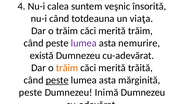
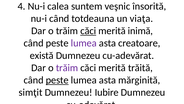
căci at (88, 31) underline: none -> present
merită trăim: trăim -> inimă
nemurire: nemurire -> creatoare
trăim at (67, 67) colour: orange -> purple
peste at (31, 92): peste -> simţit
Inimă: Inimă -> Iubire
